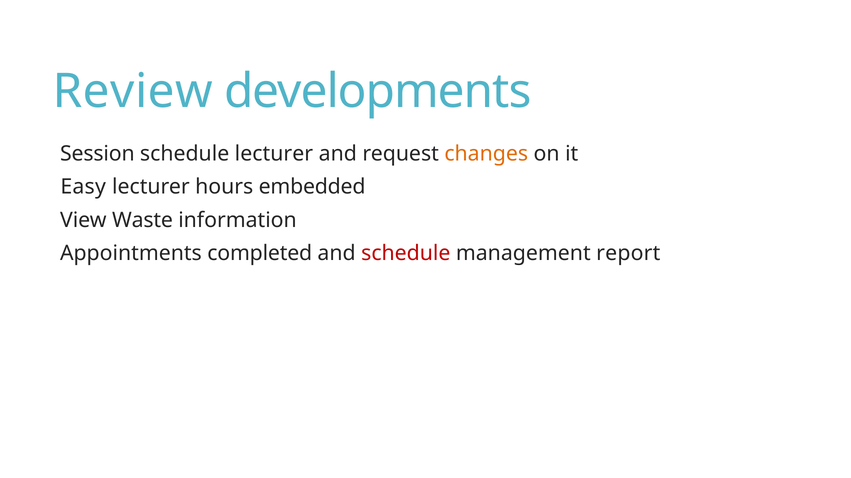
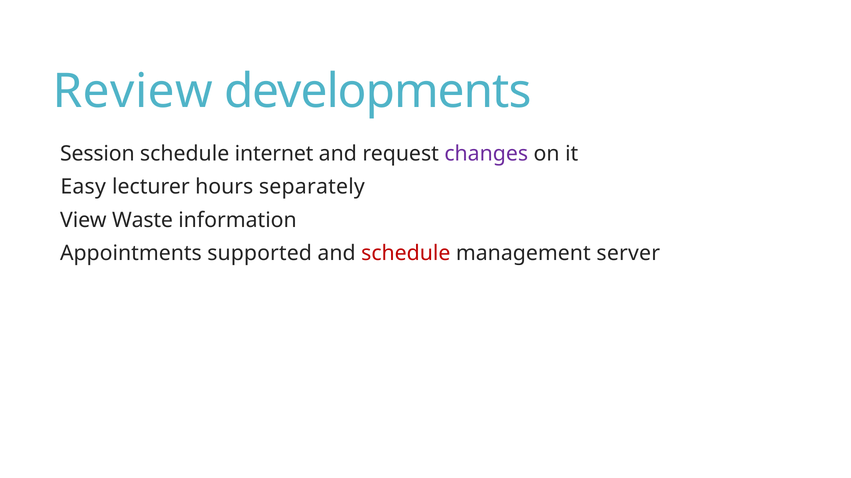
schedule lecturer: lecturer -> internet
changes colour: orange -> purple
embedded: embedded -> separately
completed: completed -> supported
report: report -> server
